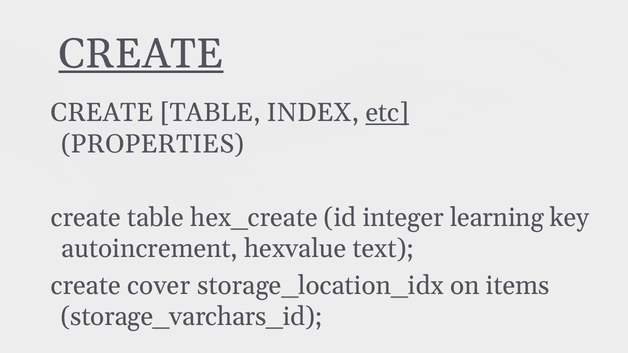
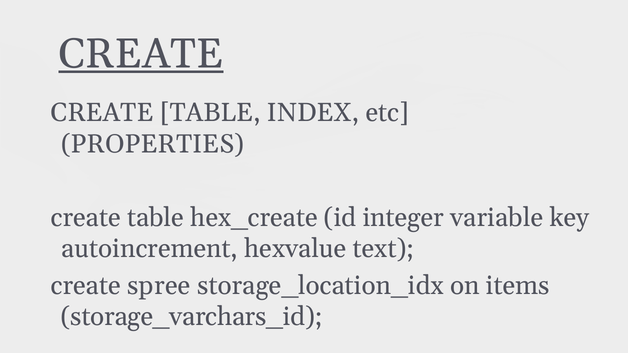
etc underline: present -> none
learning: learning -> variable
cover: cover -> spree
